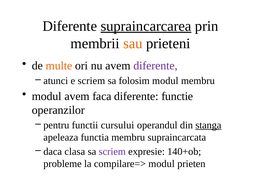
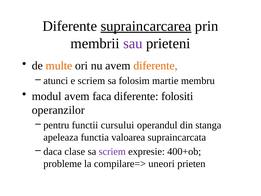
sau colour: orange -> purple
diferente at (155, 66) colour: purple -> orange
folosim modul: modul -> martie
functie: functie -> folositi
stanga underline: present -> none
functia membru: membru -> valoarea
clasa: clasa -> clase
140+ob: 140+ob -> 400+ob
compilare=> modul: modul -> uneori
